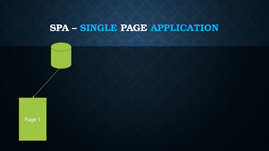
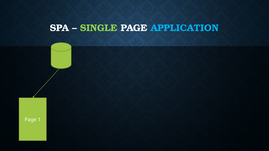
SINGLE colour: light blue -> light green
